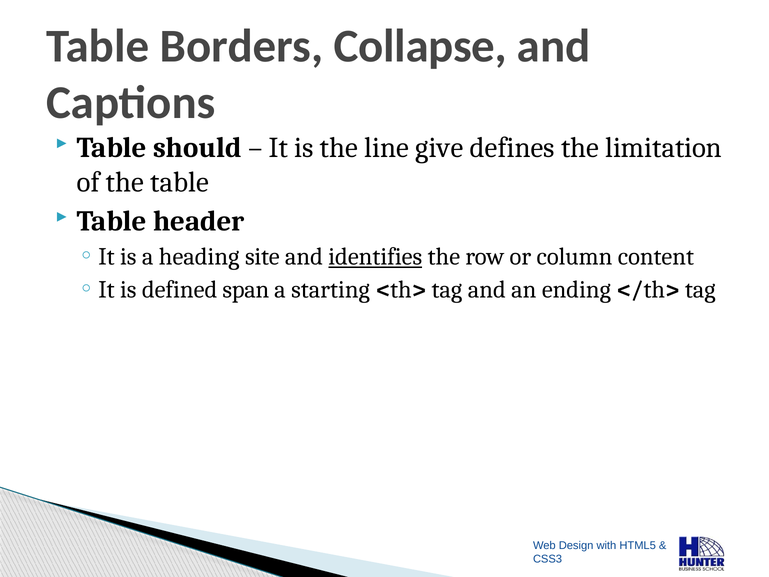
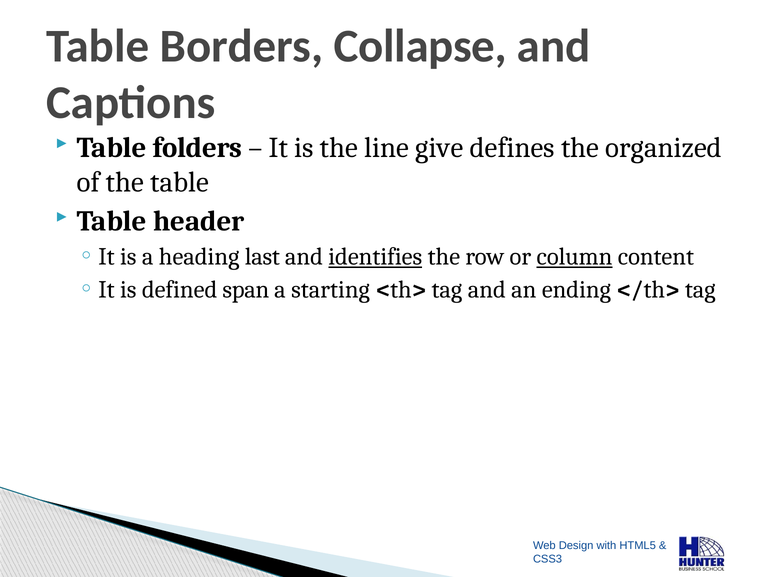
should: should -> folders
limitation: limitation -> organized
site: site -> last
column underline: none -> present
